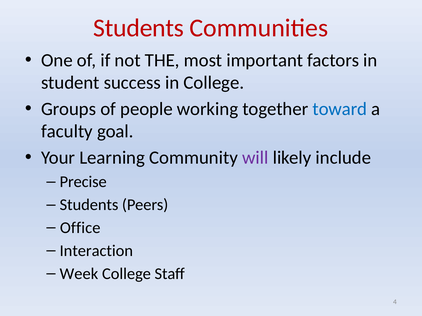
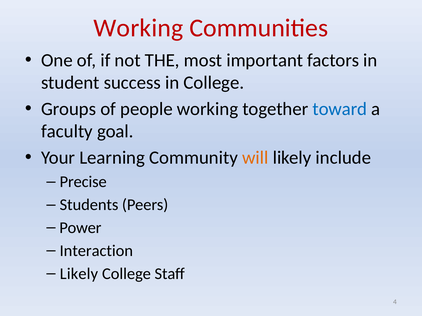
Students at (139, 28): Students -> Working
will colour: purple -> orange
Office: Office -> Power
Week at (79, 274): Week -> Likely
